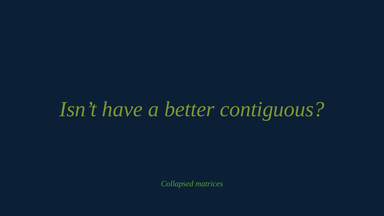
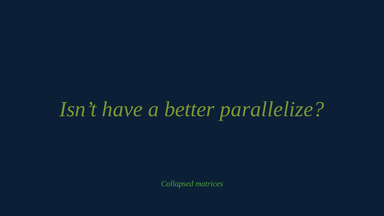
contiguous: contiguous -> parallelize
